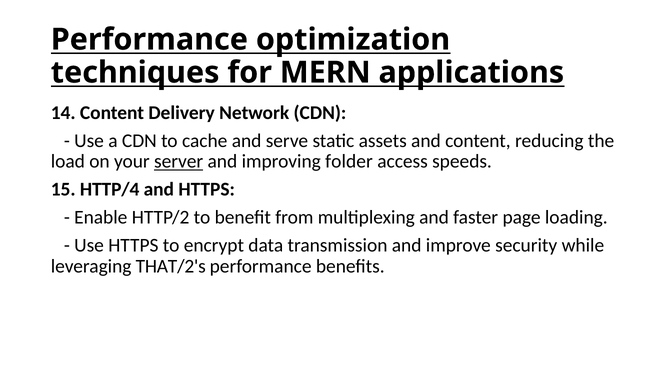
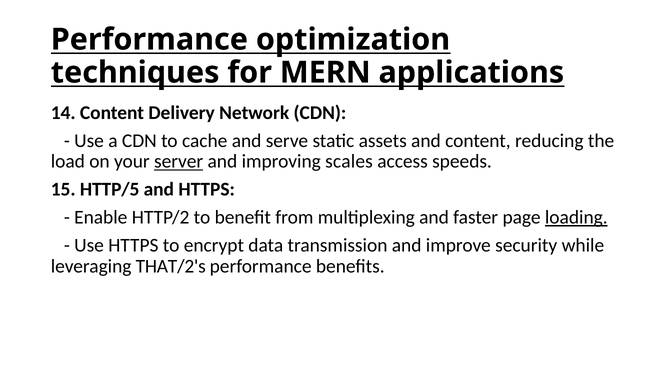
folder: folder -> scales
HTTP/4: HTTP/4 -> HTTP/5
loading underline: none -> present
